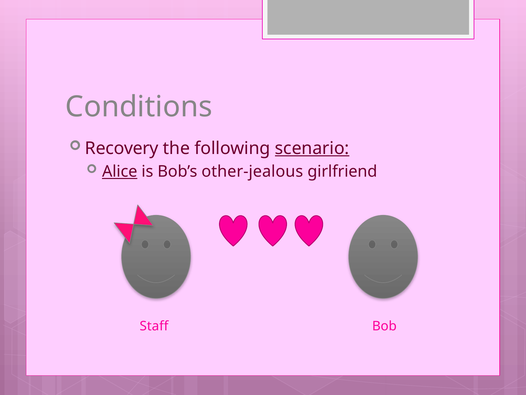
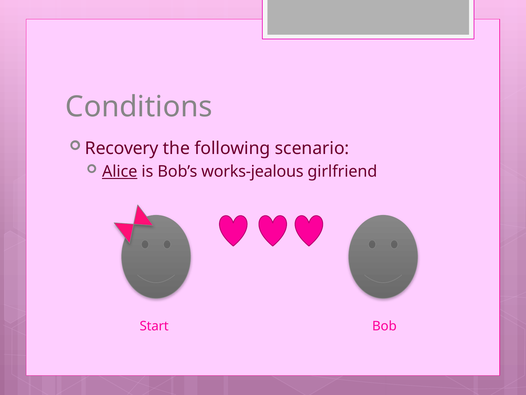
scenario underline: present -> none
other-jealous: other-jealous -> works-jealous
Staff: Staff -> Start
